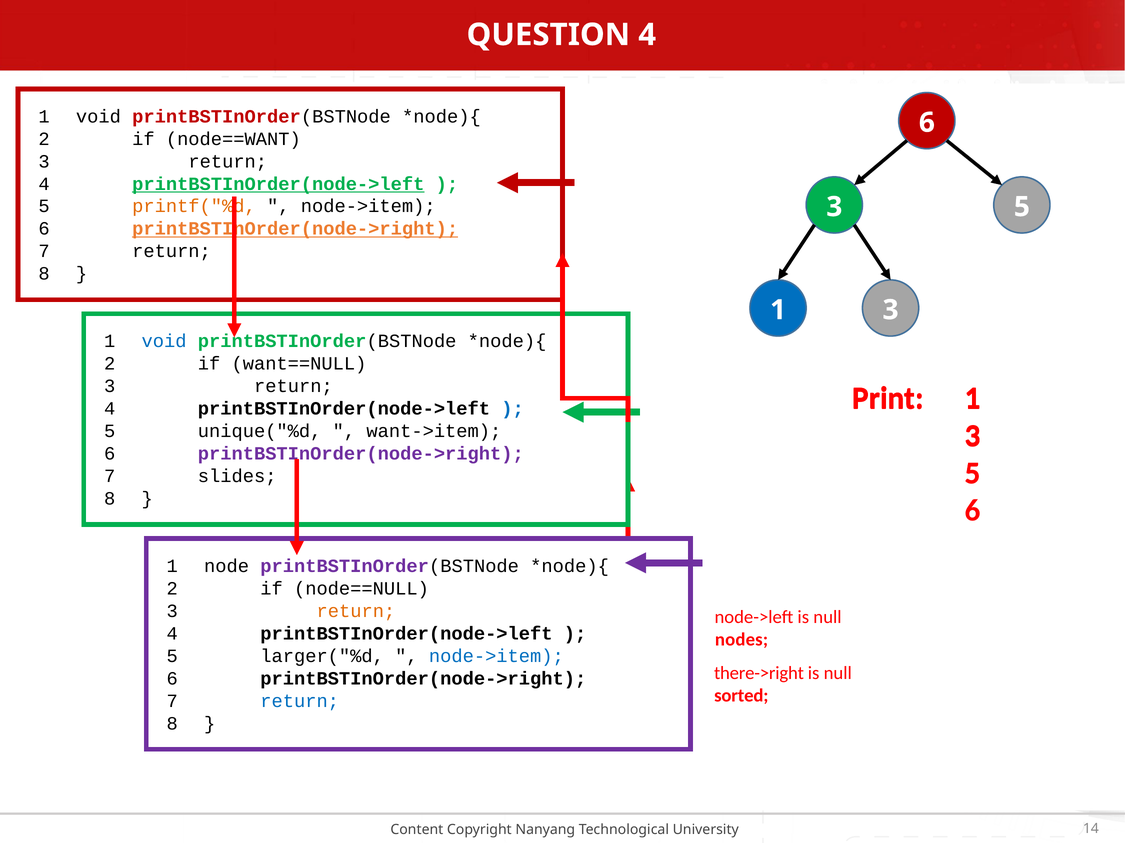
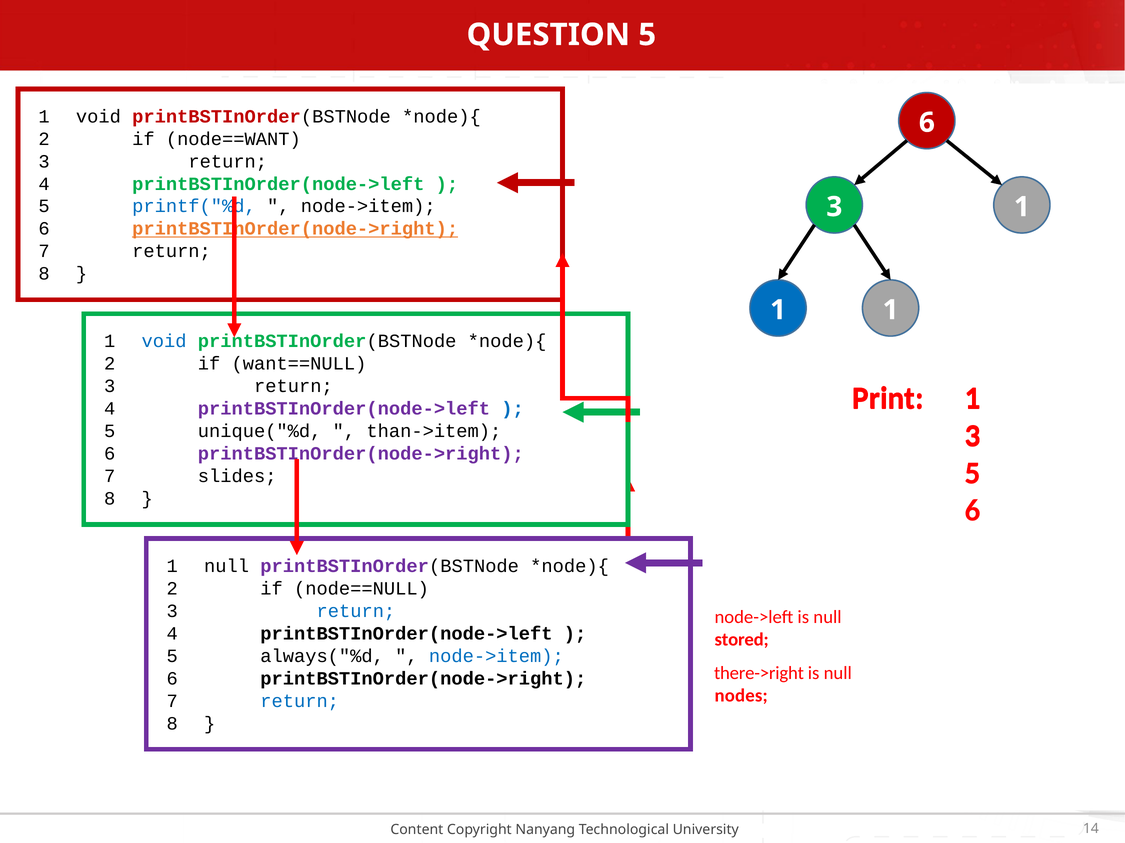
QUESTION 4: 4 -> 5
printBSTInOrder(node->left at (278, 184) underline: present -> none
printf("%d colour: orange -> blue
5 at (1022, 207): 5 -> 1
3 at (891, 310): 3 -> 1
printBSTInOrder(node->left at (344, 409) colour: black -> purple
want->item: want->item -> than->item
node at (227, 567): node -> null
return at (356, 612) colour: orange -> blue
nodes: nodes -> stored
larger("%d: larger("%d -> always("%d
sorted: sorted -> nodes
